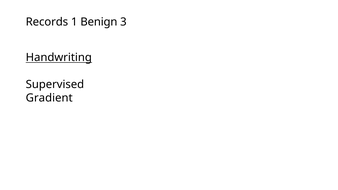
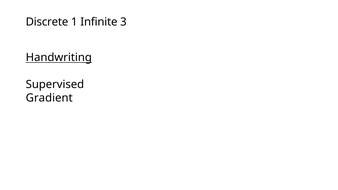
Records: Records -> Discrete
Benign: Benign -> Infinite
